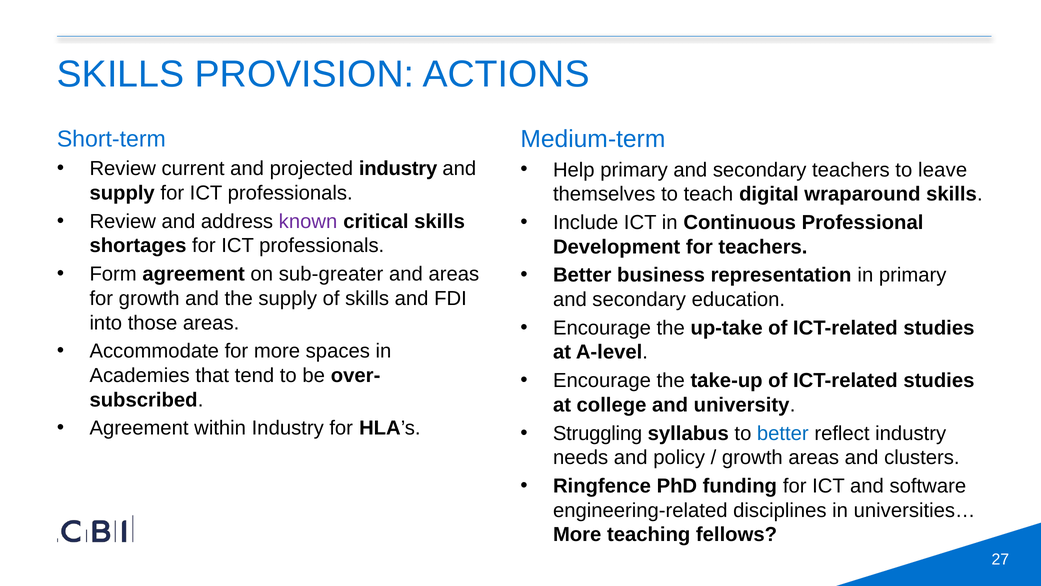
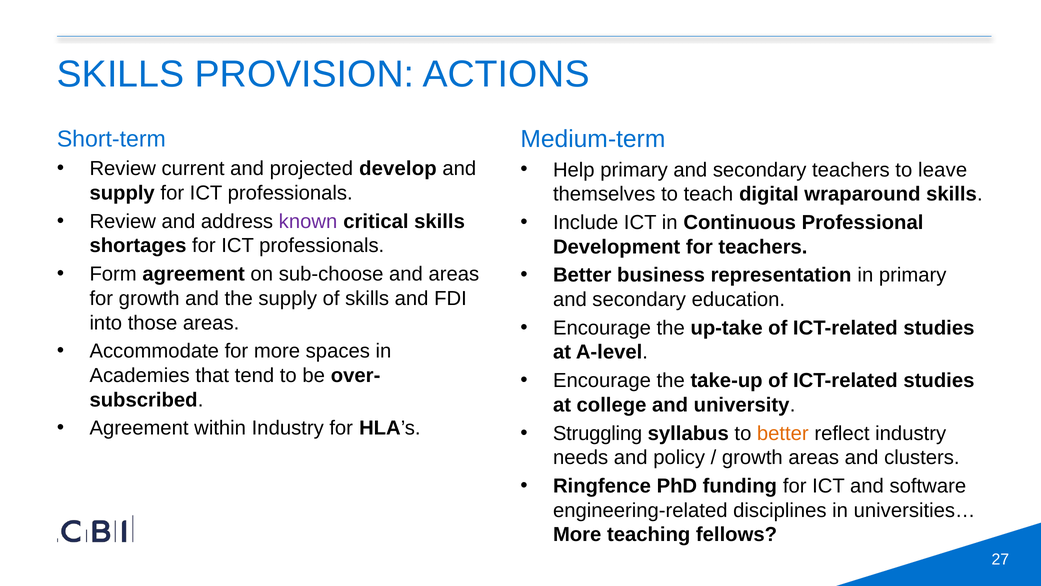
projected industry: industry -> develop
sub-greater: sub-greater -> sub-choose
better at (783, 433) colour: blue -> orange
